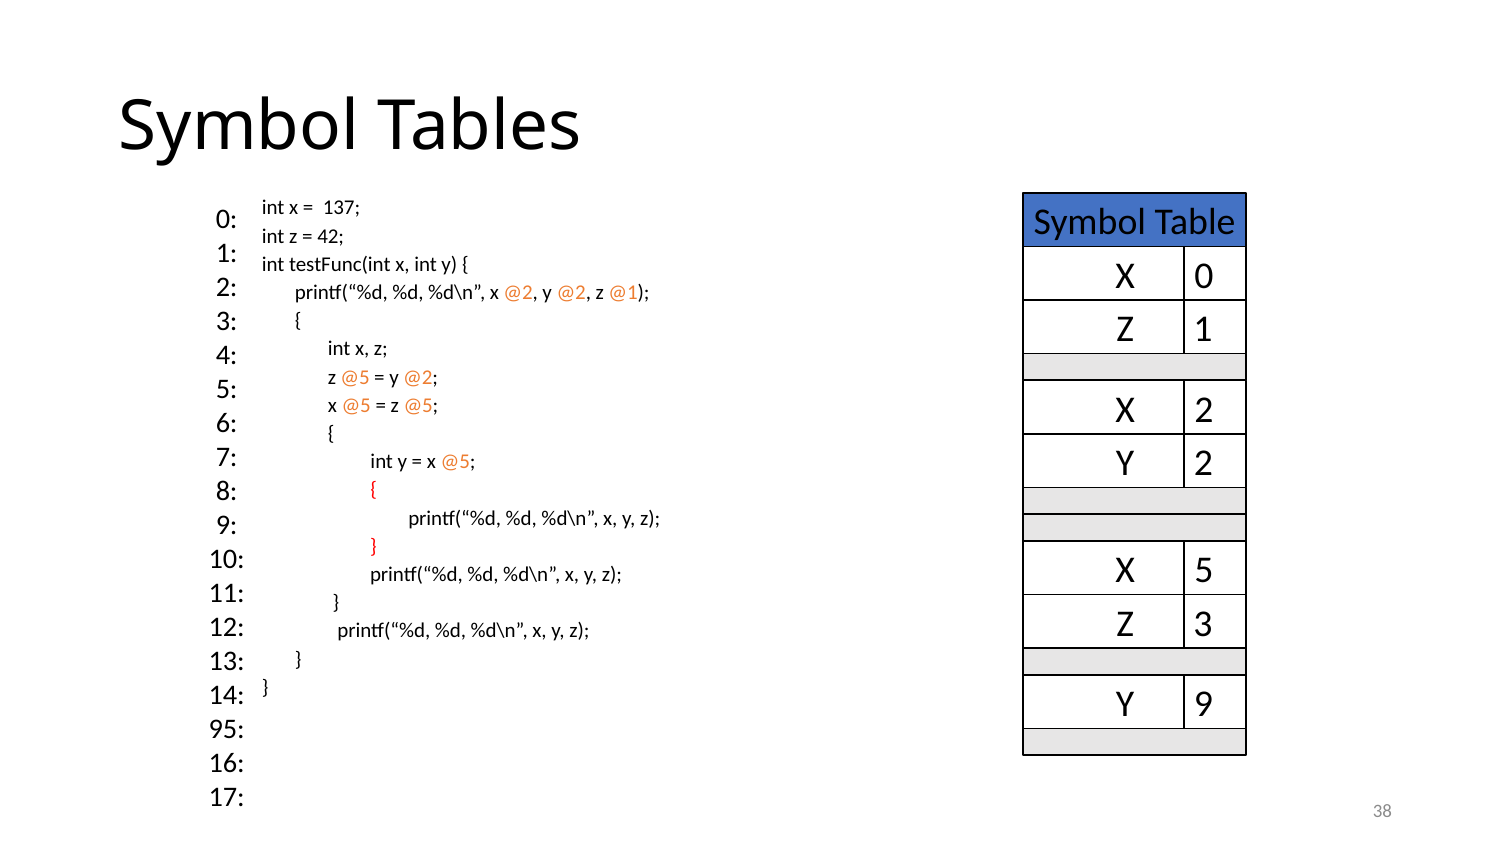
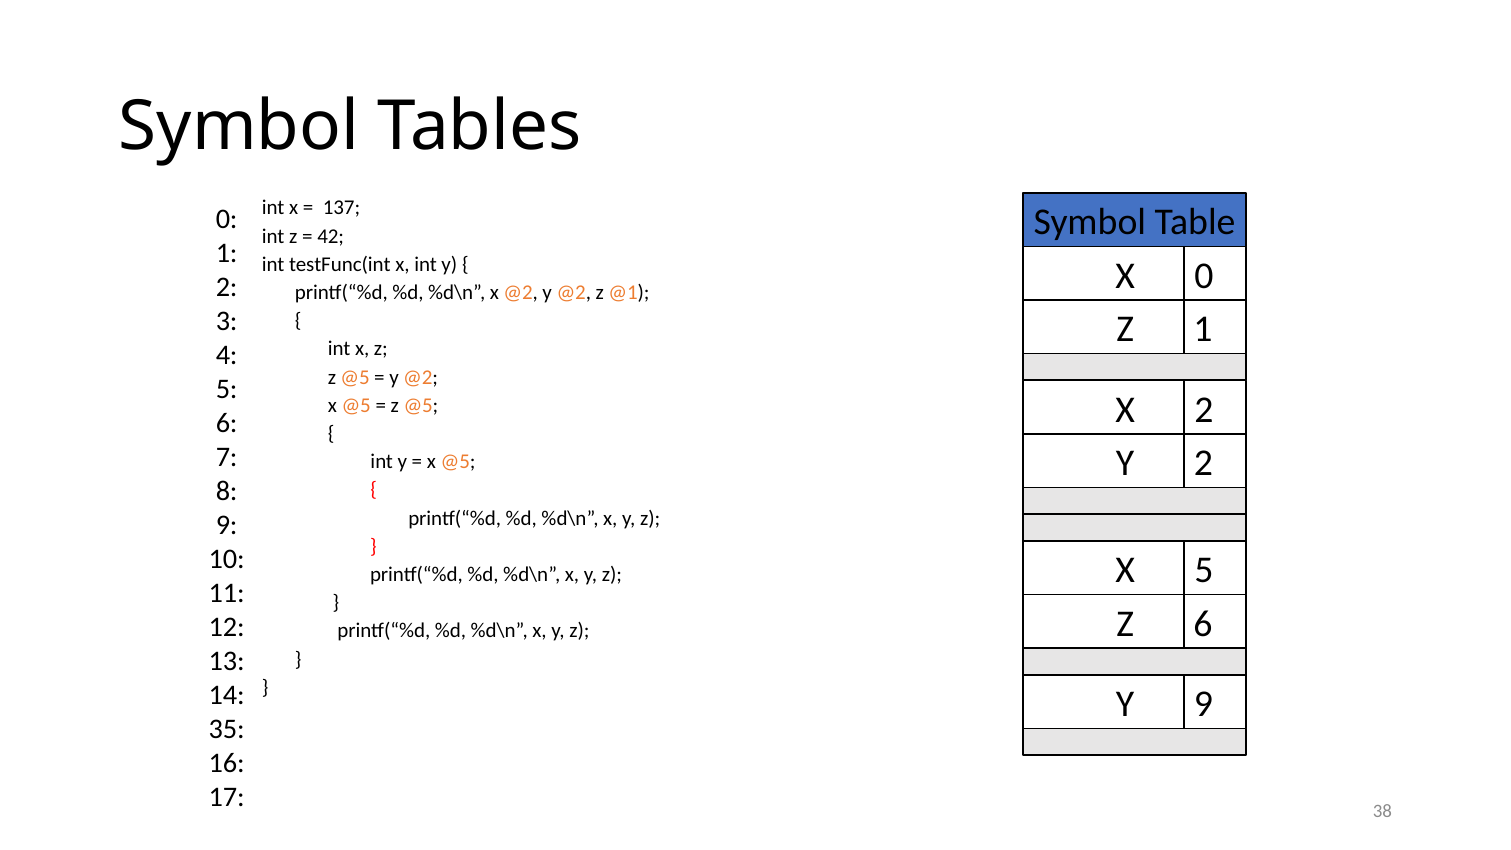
Z 3: 3 -> 6
95: 95 -> 35
